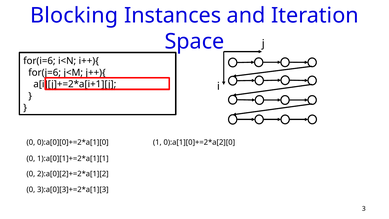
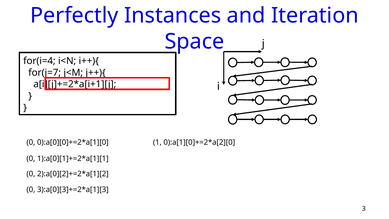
Blocking: Blocking -> Perfectly
for(i=6: for(i=6 -> for(i=4
for(j=6: for(j=6 -> for(j=7
